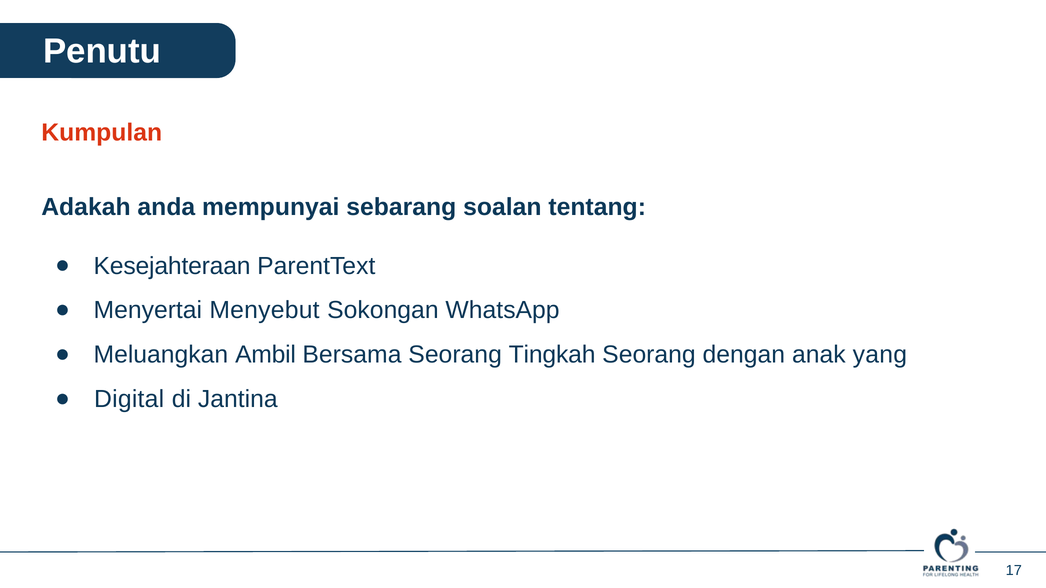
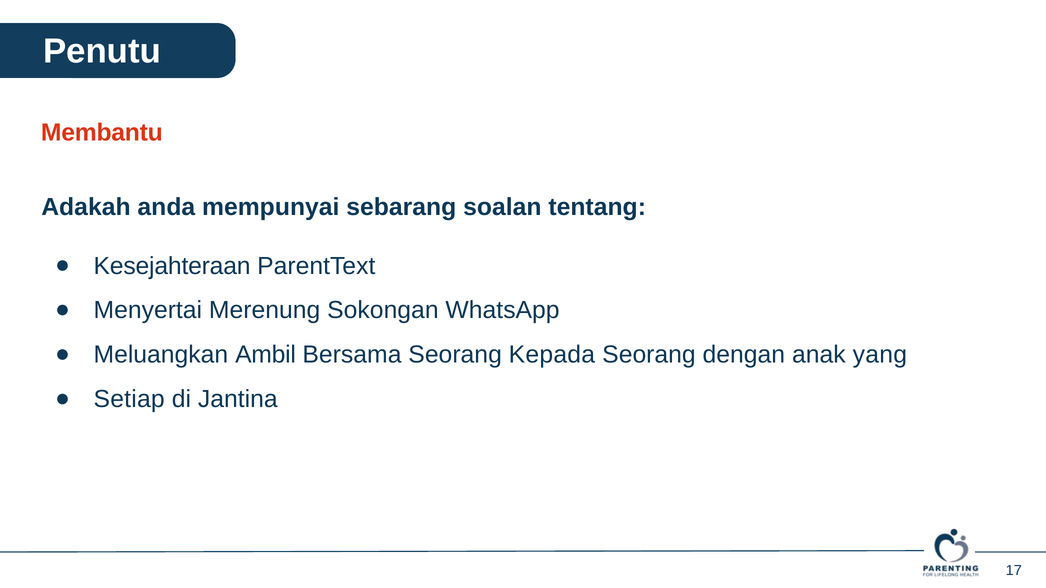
Kumpulan: Kumpulan -> Membantu
Menyebut: Menyebut -> Merenung
Tingkah: Tingkah -> Kepada
Digital: Digital -> Setiap
